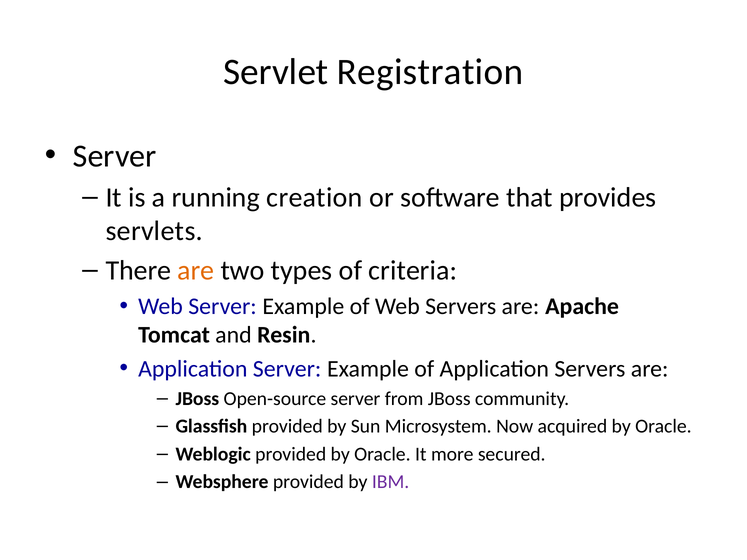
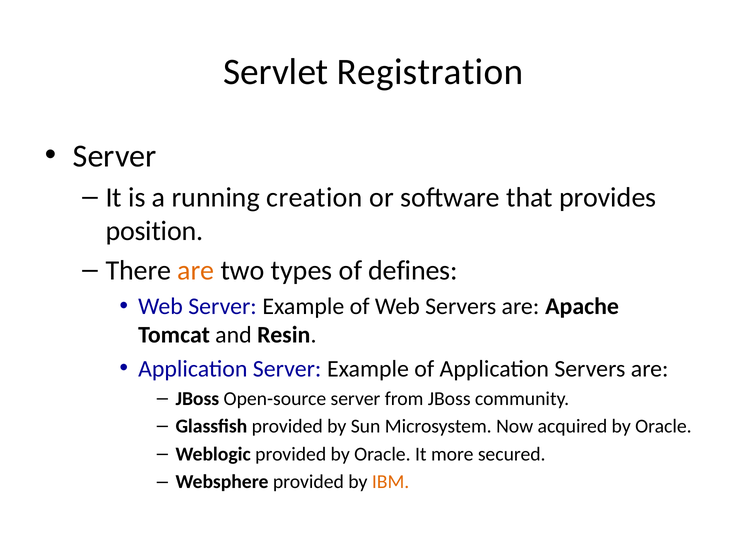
servlets: servlets -> position
criteria: criteria -> defines
IBM colour: purple -> orange
